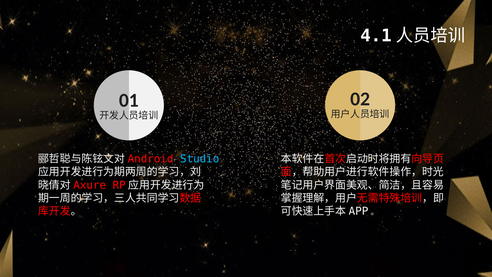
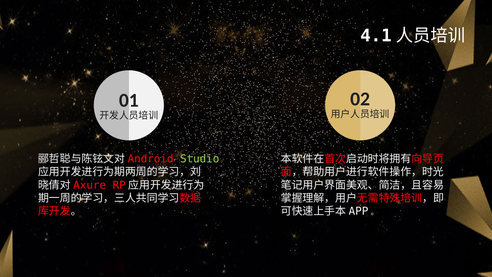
Studio colour: light blue -> light green
